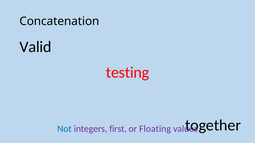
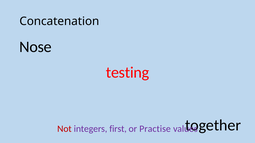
Valid: Valid -> Nose
Not colour: blue -> red
Floating: Floating -> Practise
